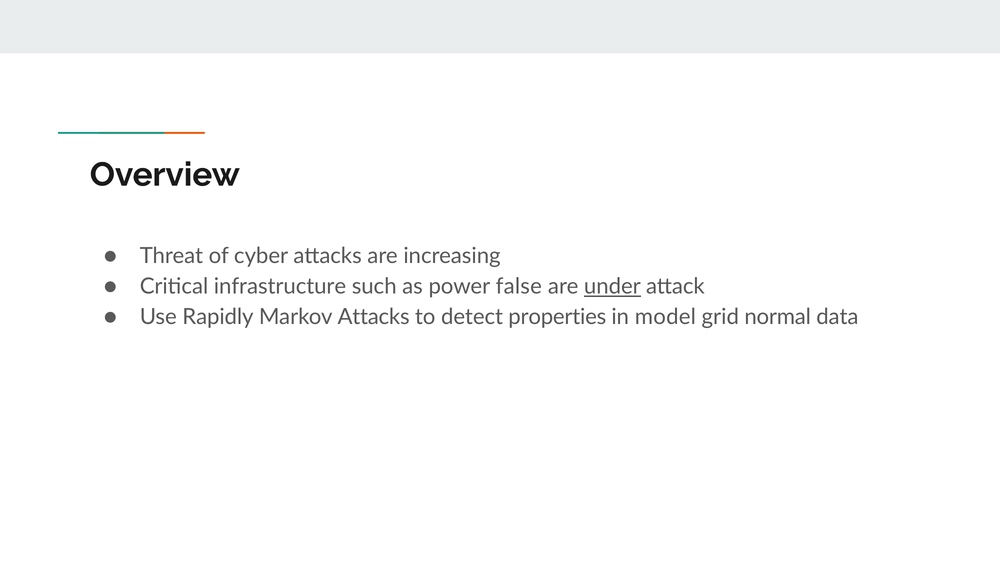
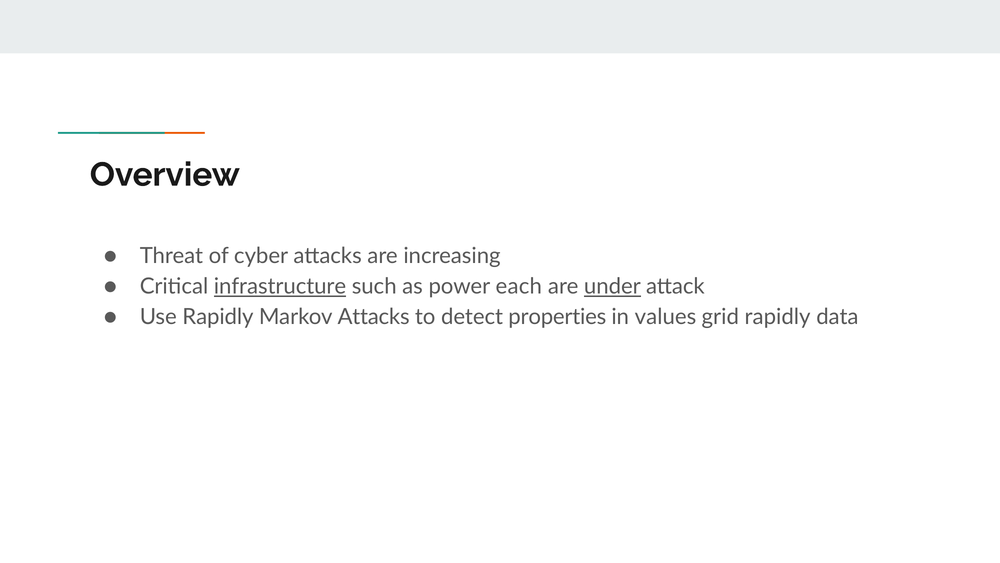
infrastructure underline: none -> present
false: false -> each
model: model -> values
grid normal: normal -> rapidly
